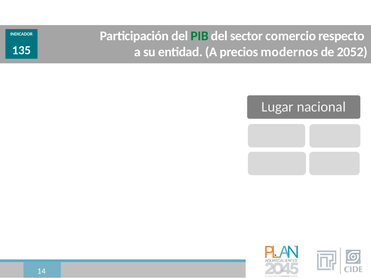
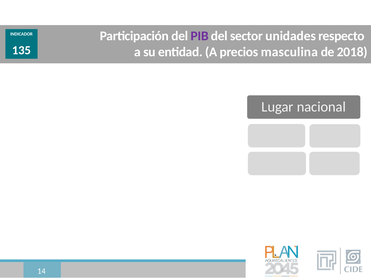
PIB colour: green -> purple
comercio: comercio -> unidades
modernos: modernos -> masculina
2052: 2052 -> 2018
